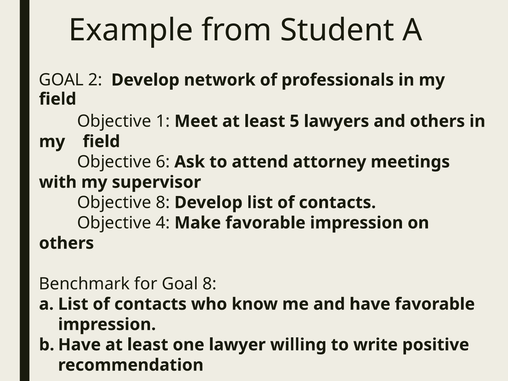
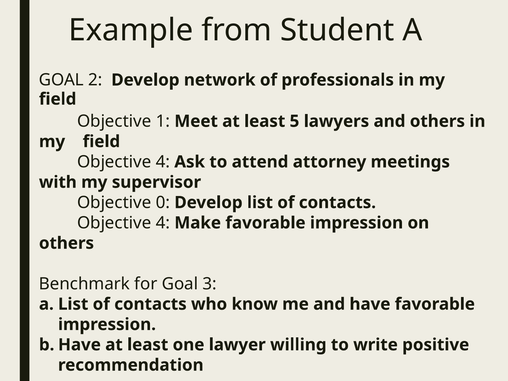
6 at (163, 162): 6 -> 4
Objective 8: 8 -> 0
Goal 8: 8 -> 3
